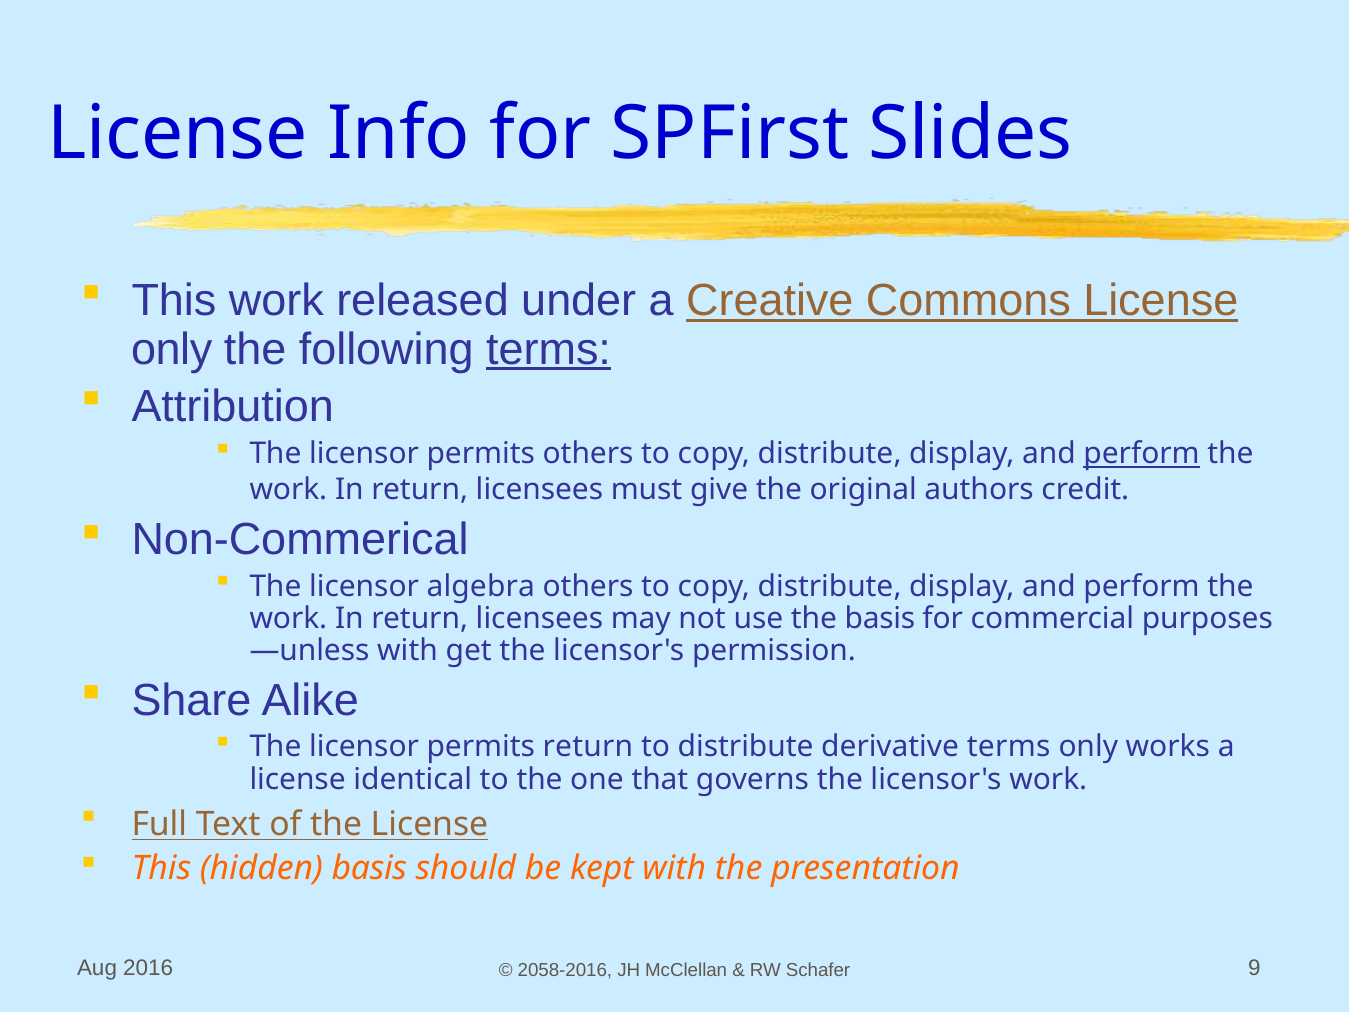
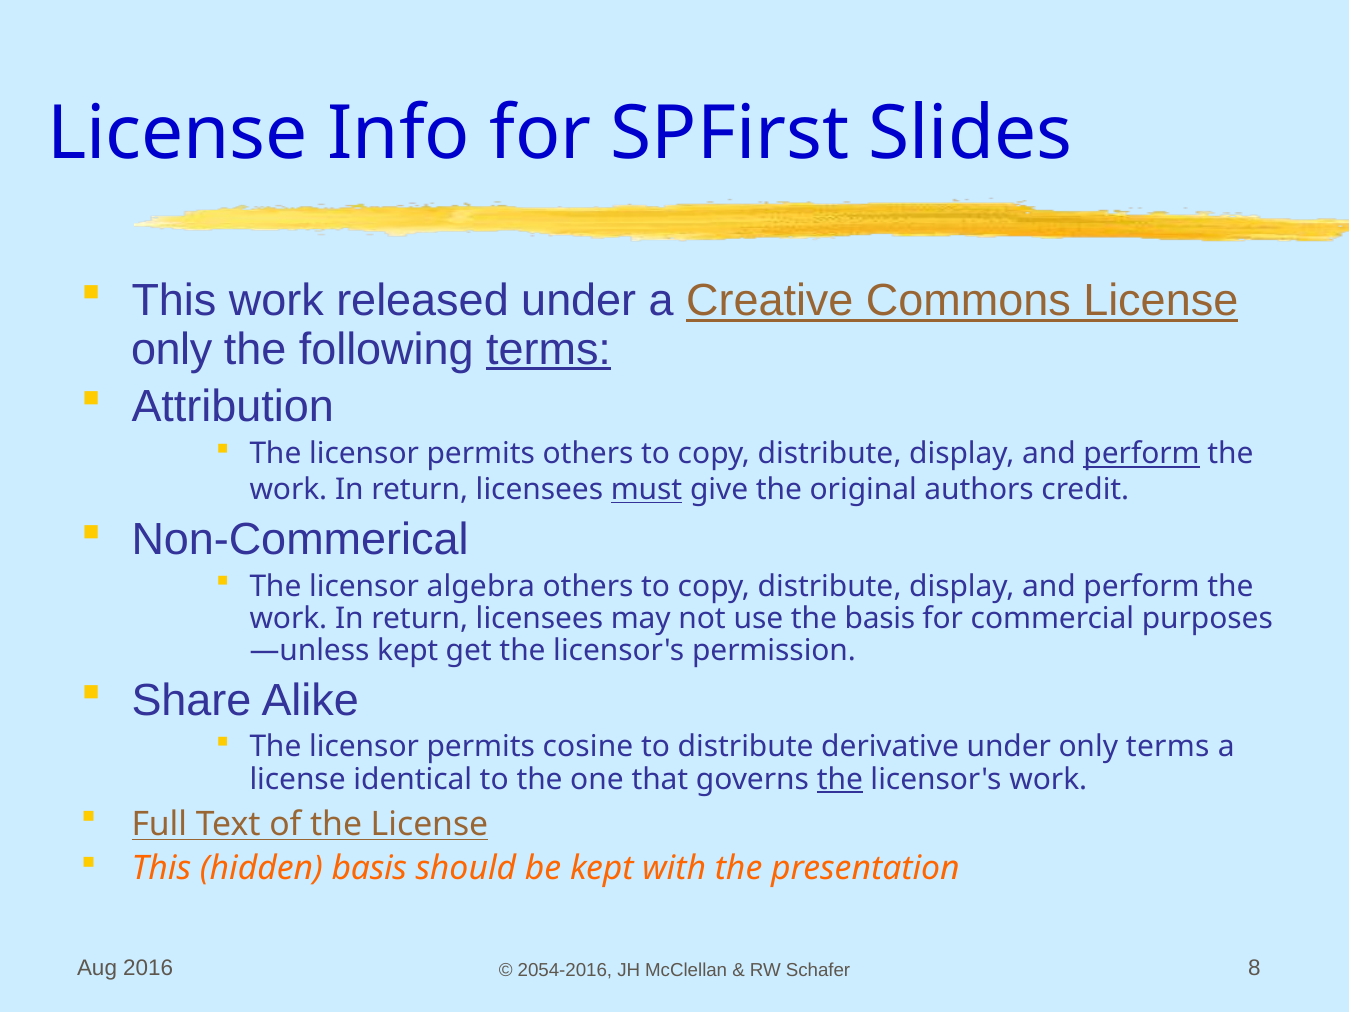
must underline: none -> present
with at (408, 651): with -> kept
permits return: return -> cosine
derivative terms: terms -> under
only works: works -> terms
the at (840, 779) underline: none -> present
9: 9 -> 8
2058-2016: 2058-2016 -> 2054-2016
